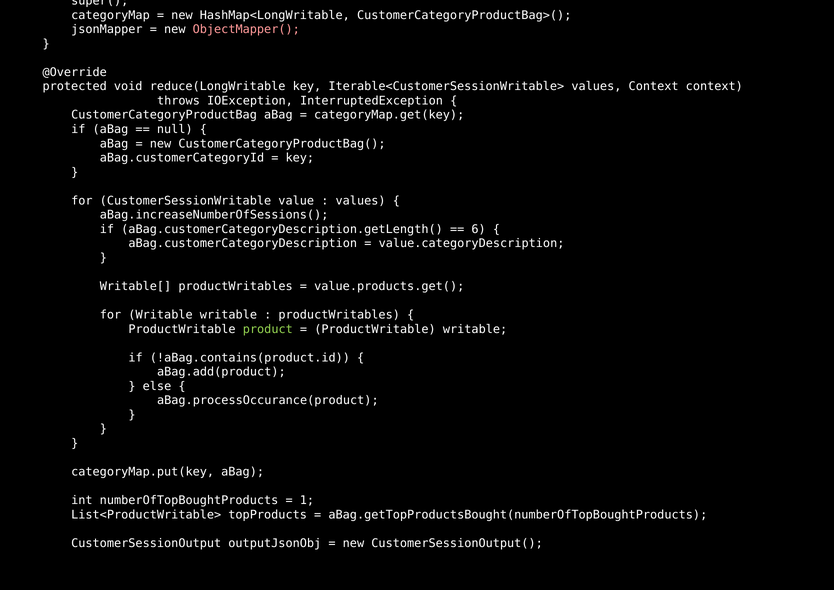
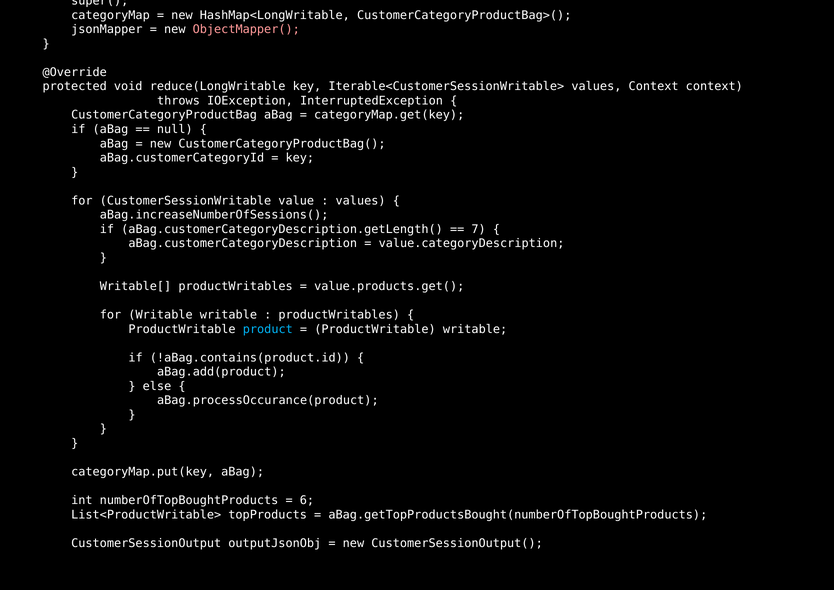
6: 6 -> 7
product colour: light green -> light blue
1: 1 -> 6
